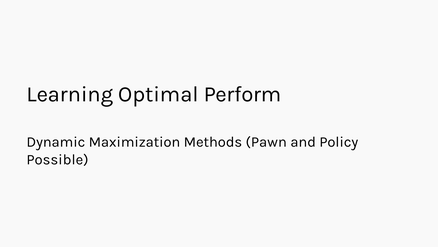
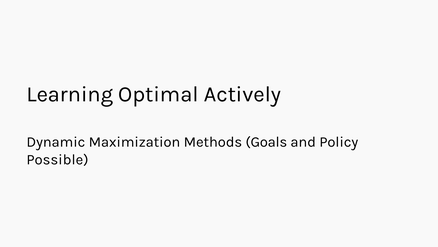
Perform: Perform -> Actively
Pawn: Pawn -> Goals
